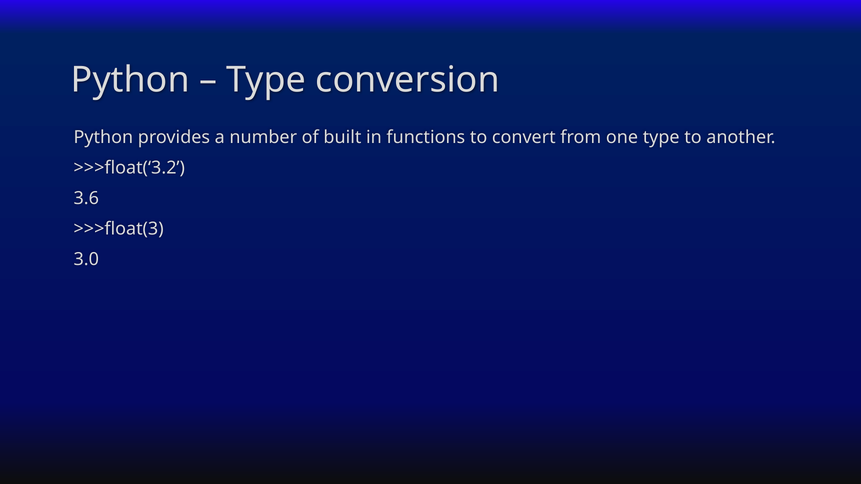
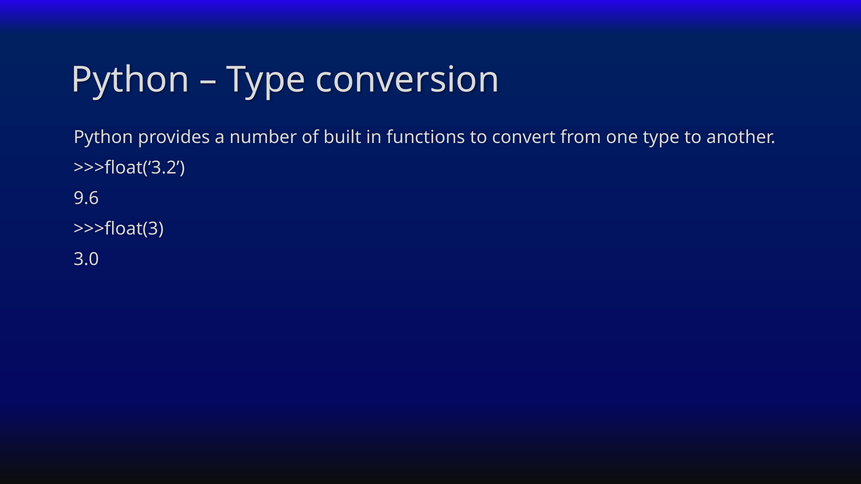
3.6: 3.6 -> 9.6
